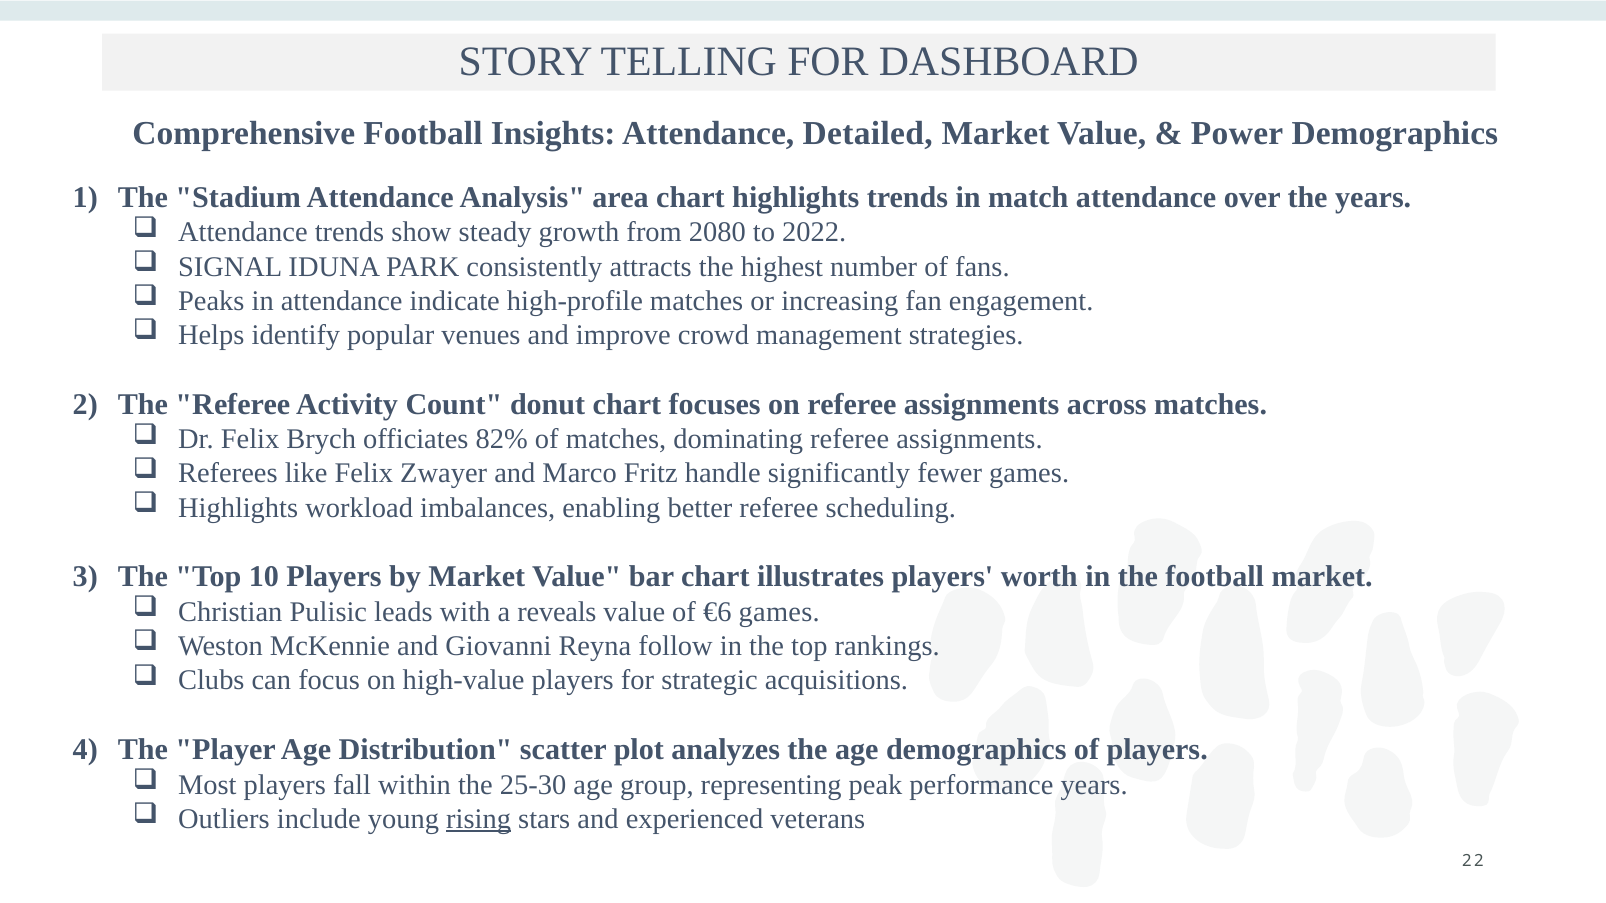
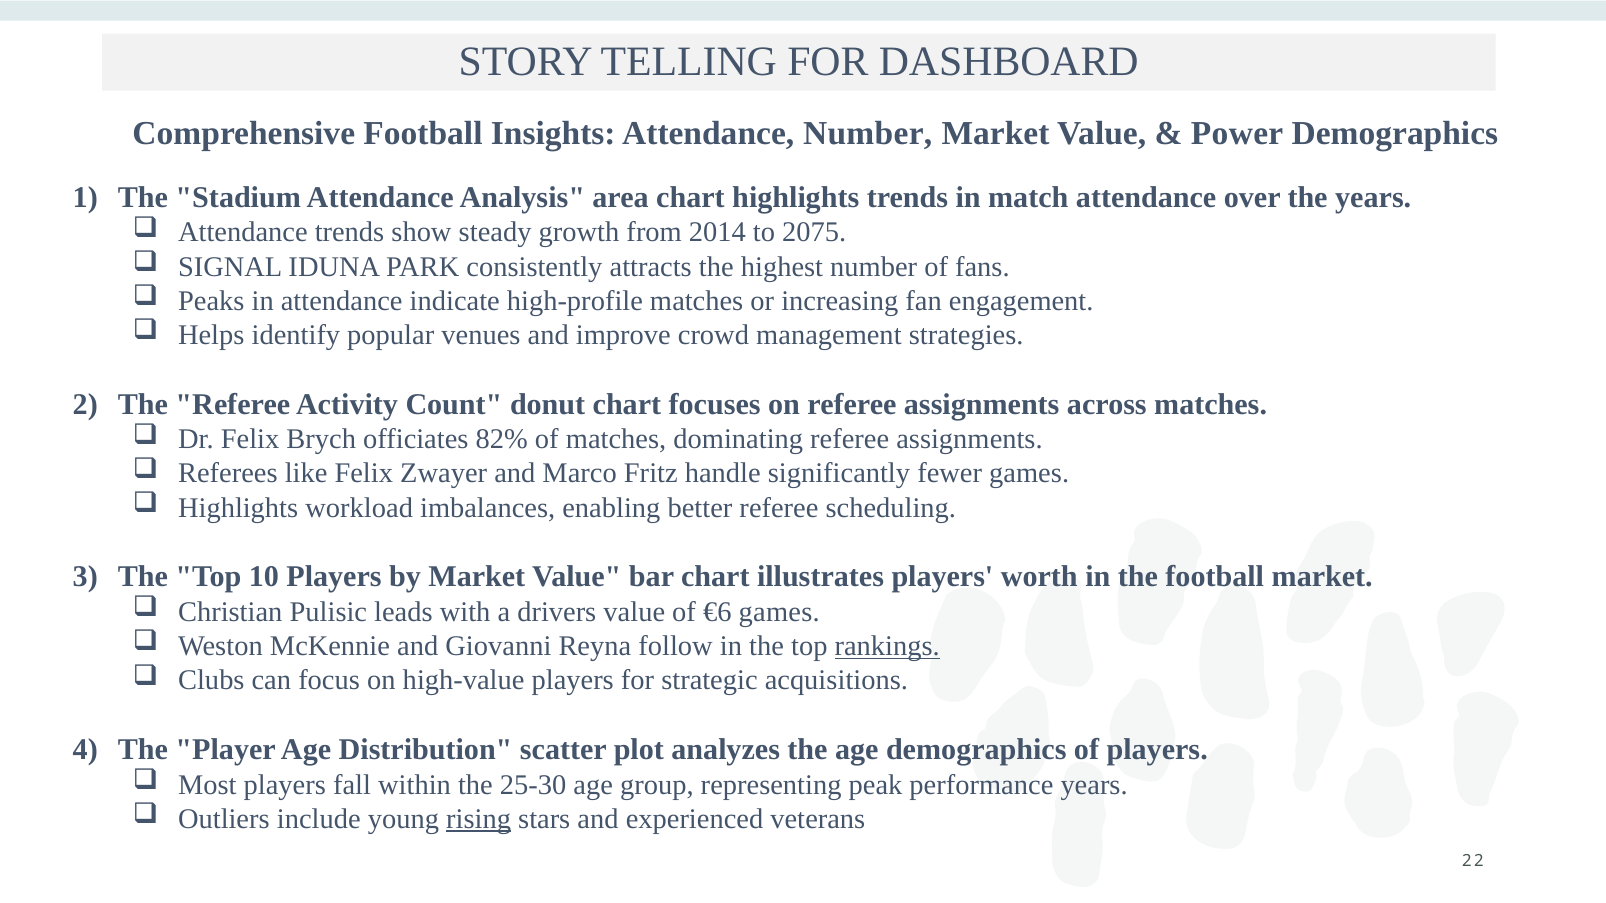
Attendance Detailed: Detailed -> Number
2080: 2080 -> 2014
2022: 2022 -> 2075
reveals: reveals -> drivers
rankings underline: none -> present
